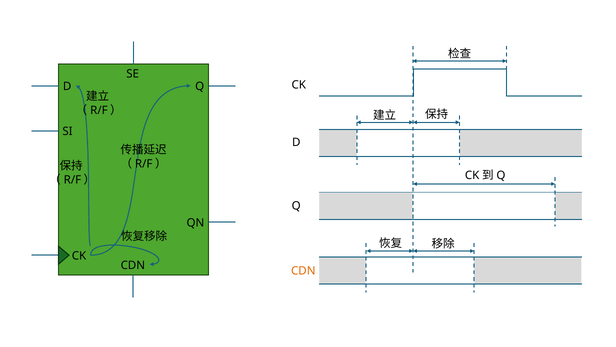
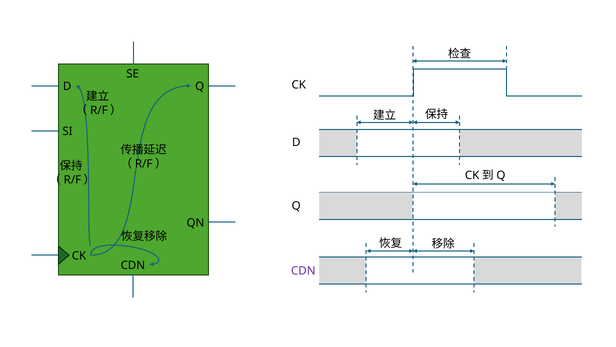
CDN at (303, 270) colour: orange -> purple
